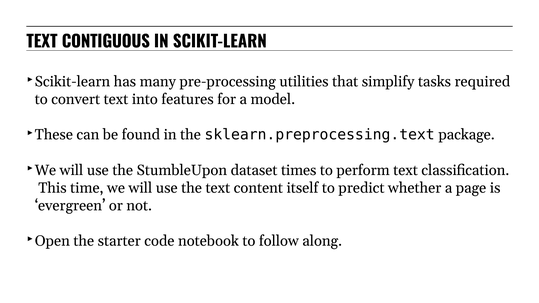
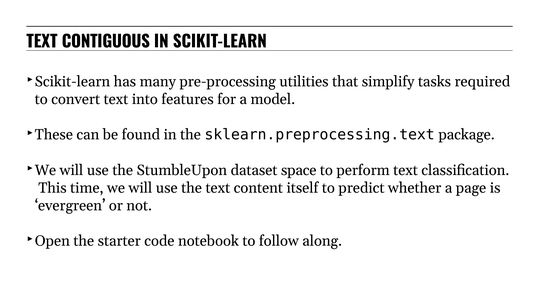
times: times -> space
